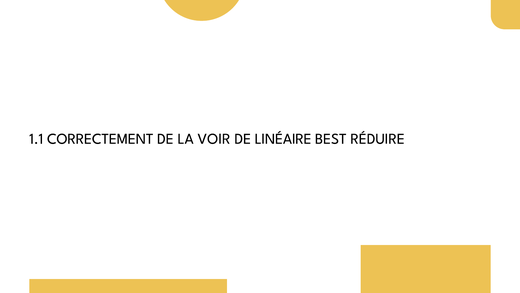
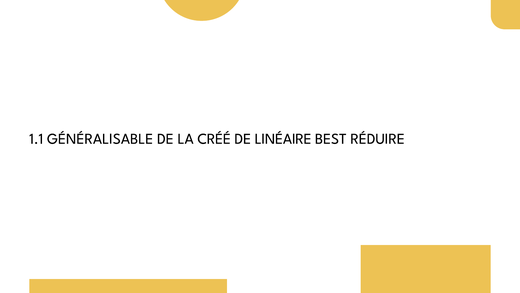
CORRECTEMENT: CORRECTEMENT -> GÉNÉRALISABLE
VOIR: VOIR -> CRÉÉ
